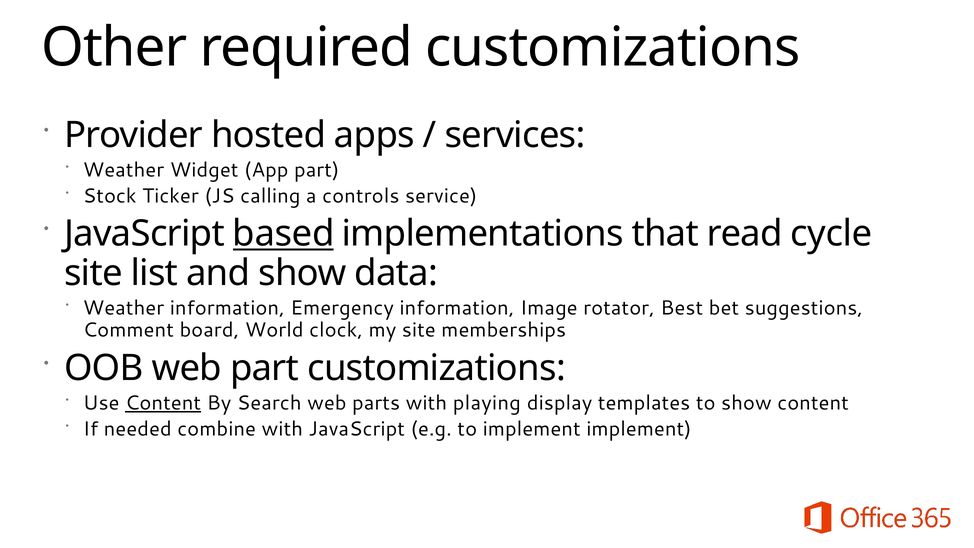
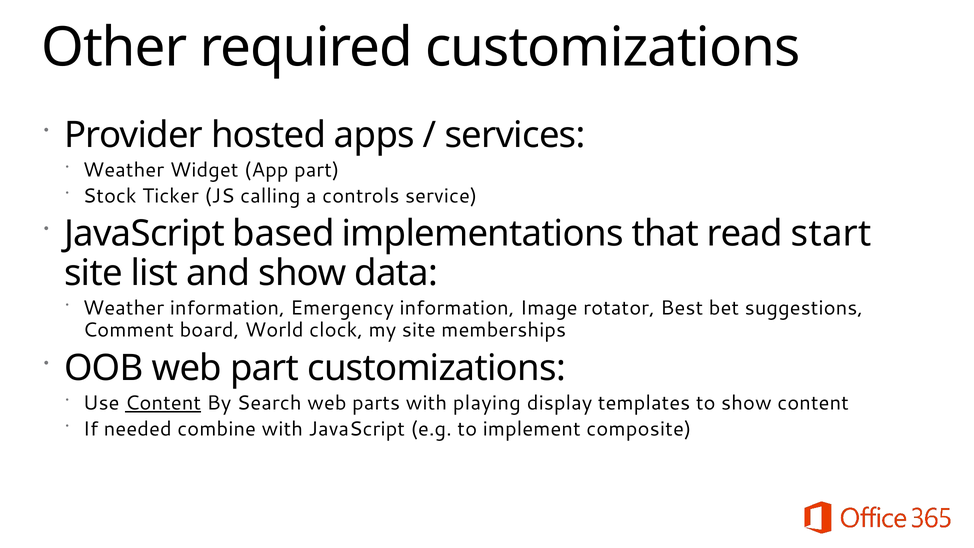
based underline: present -> none
cycle: cycle -> start
implement implement: implement -> composite
